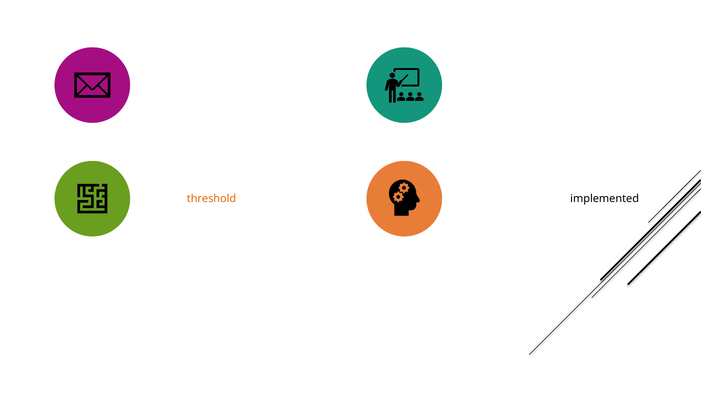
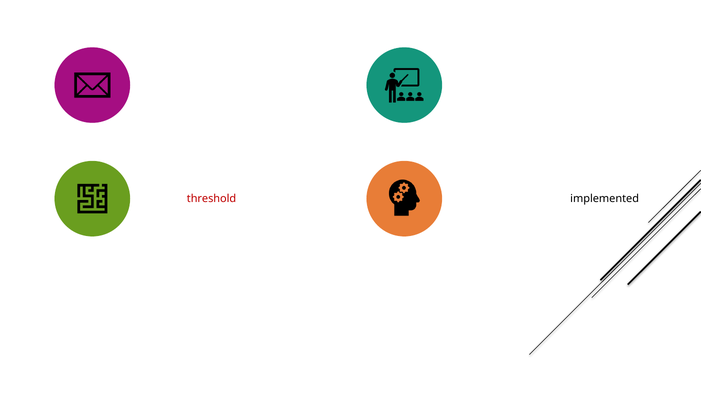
threshold colour: orange -> red
